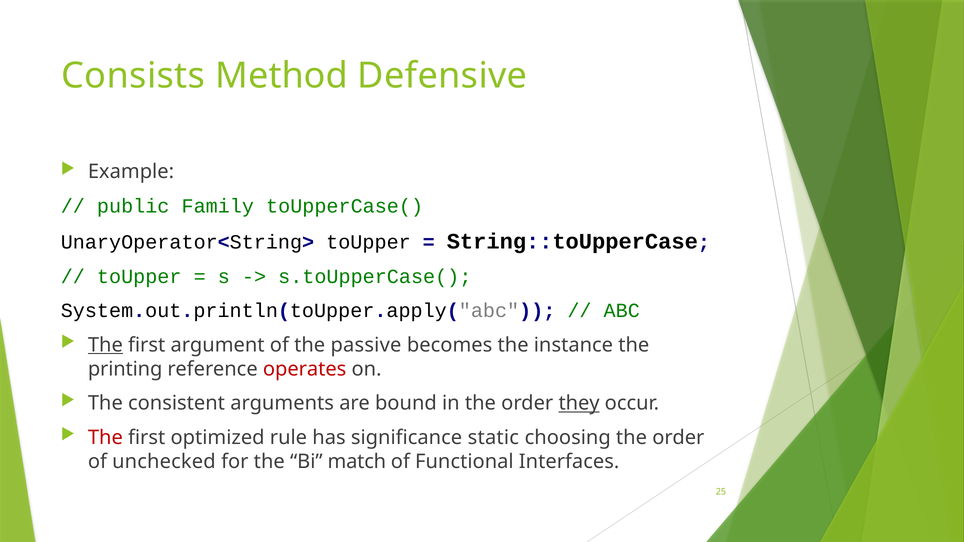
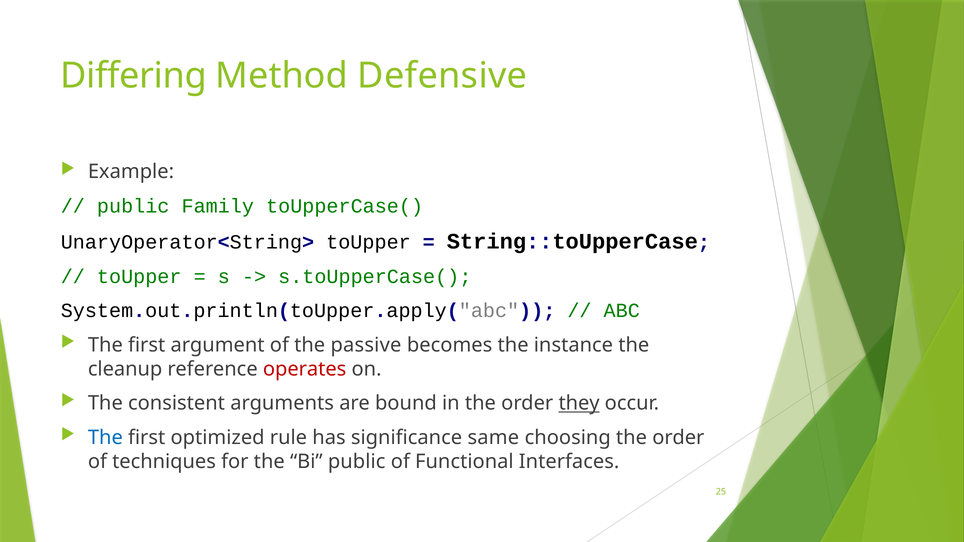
Consists: Consists -> Differing
The at (105, 345) underline: present -> none
printing: printing -> cleanup
The at (105, 438) colour: red -> blue
static: static -> same
unchecked: unchecked -> techniques
Bi match: match -> public
